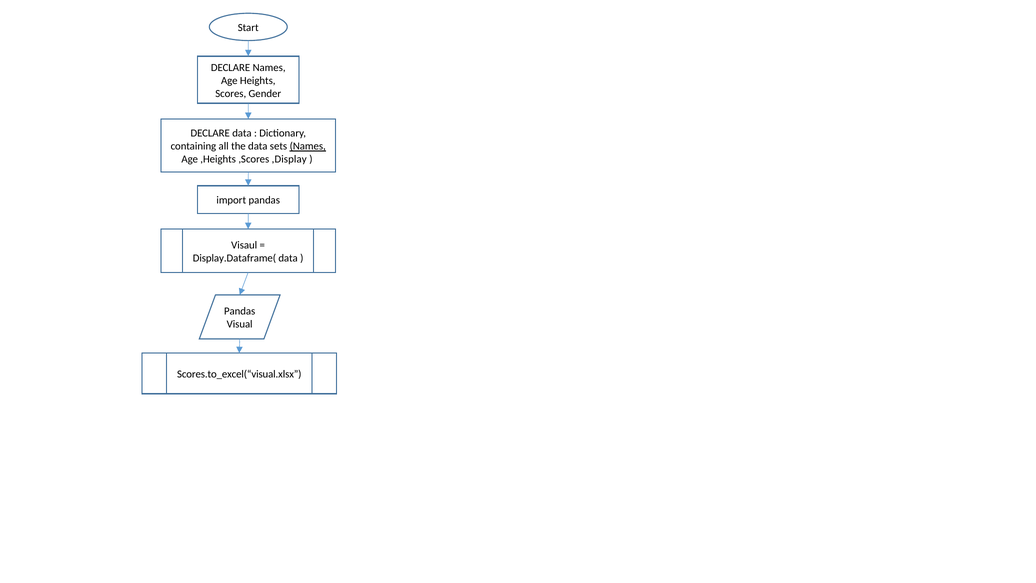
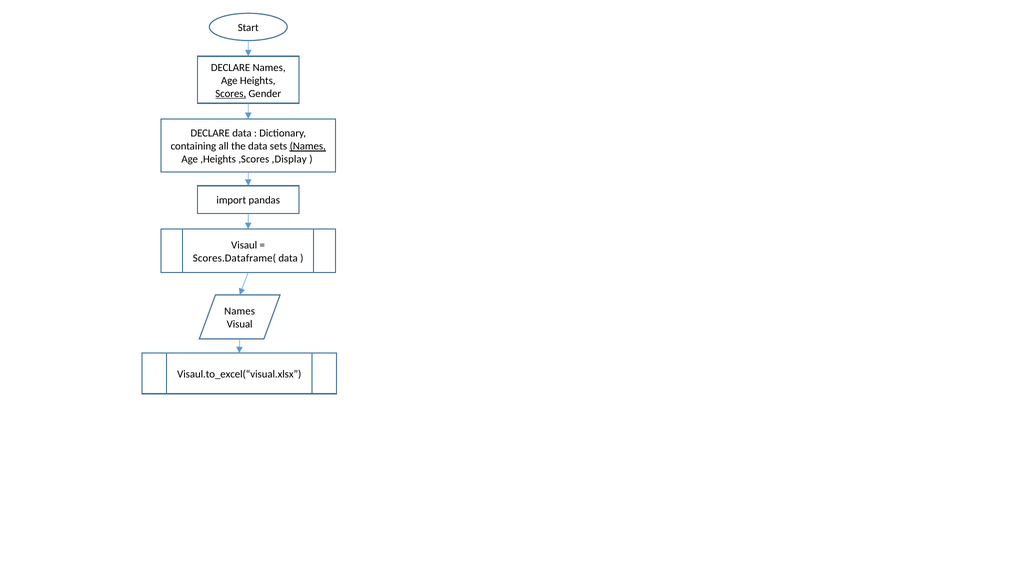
Scores underline: none -> present
Display.Dataframe(: Display.Dataframe( -> Scores.Dataframe(
Pandas at (240, 311): Pandas -> Names
Scores.to_excel(“visual.xlsx: Scores.to_excel(“visual.xlsx -> Visaul.to_excel(“visual.xlsx
